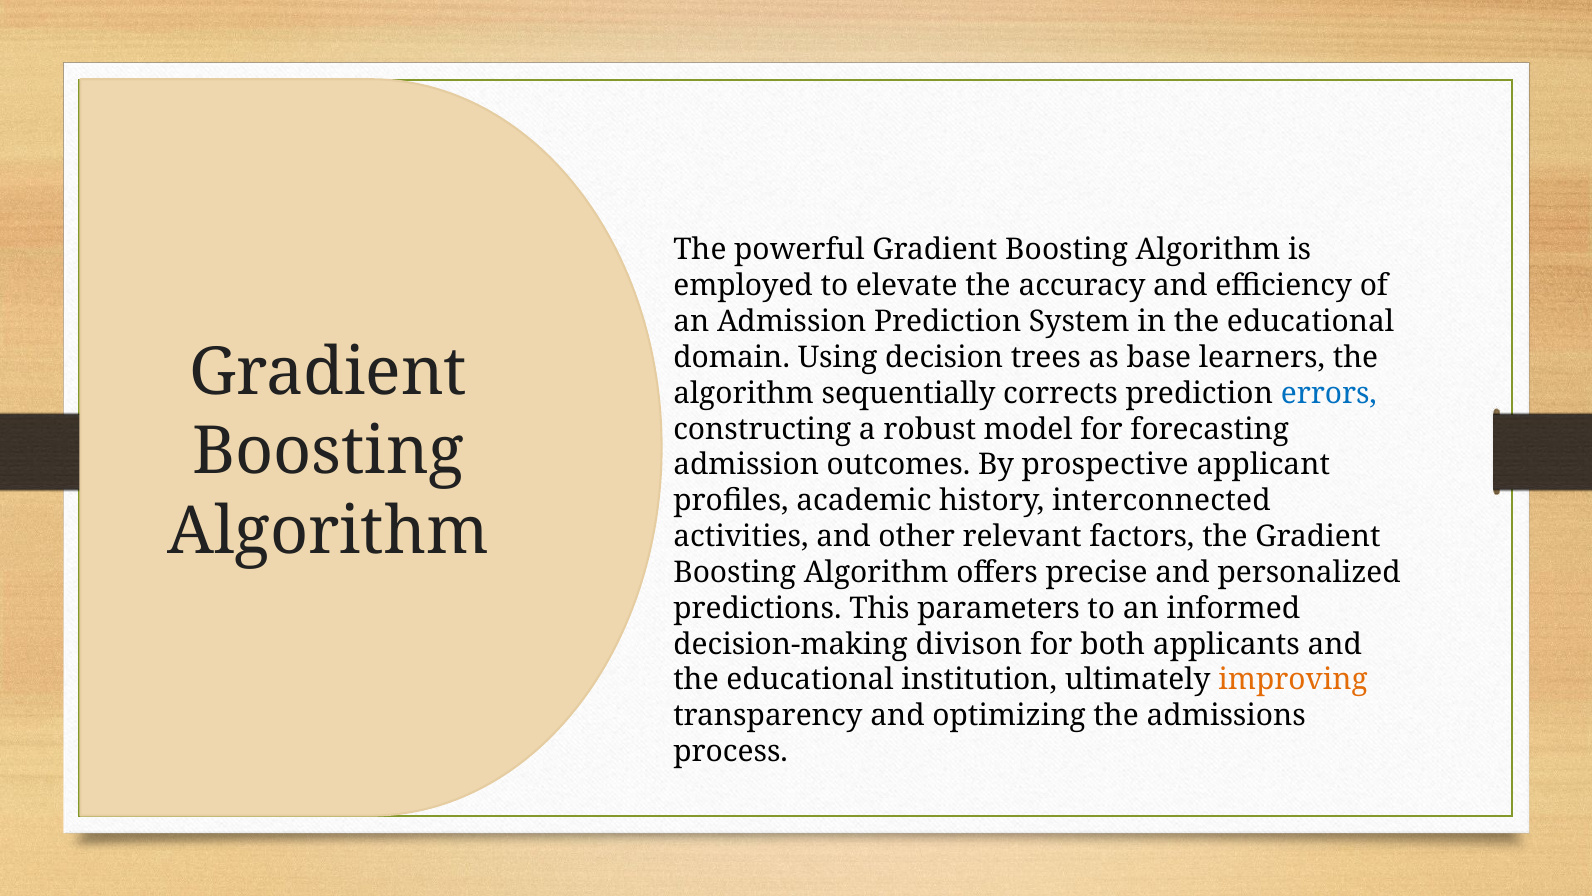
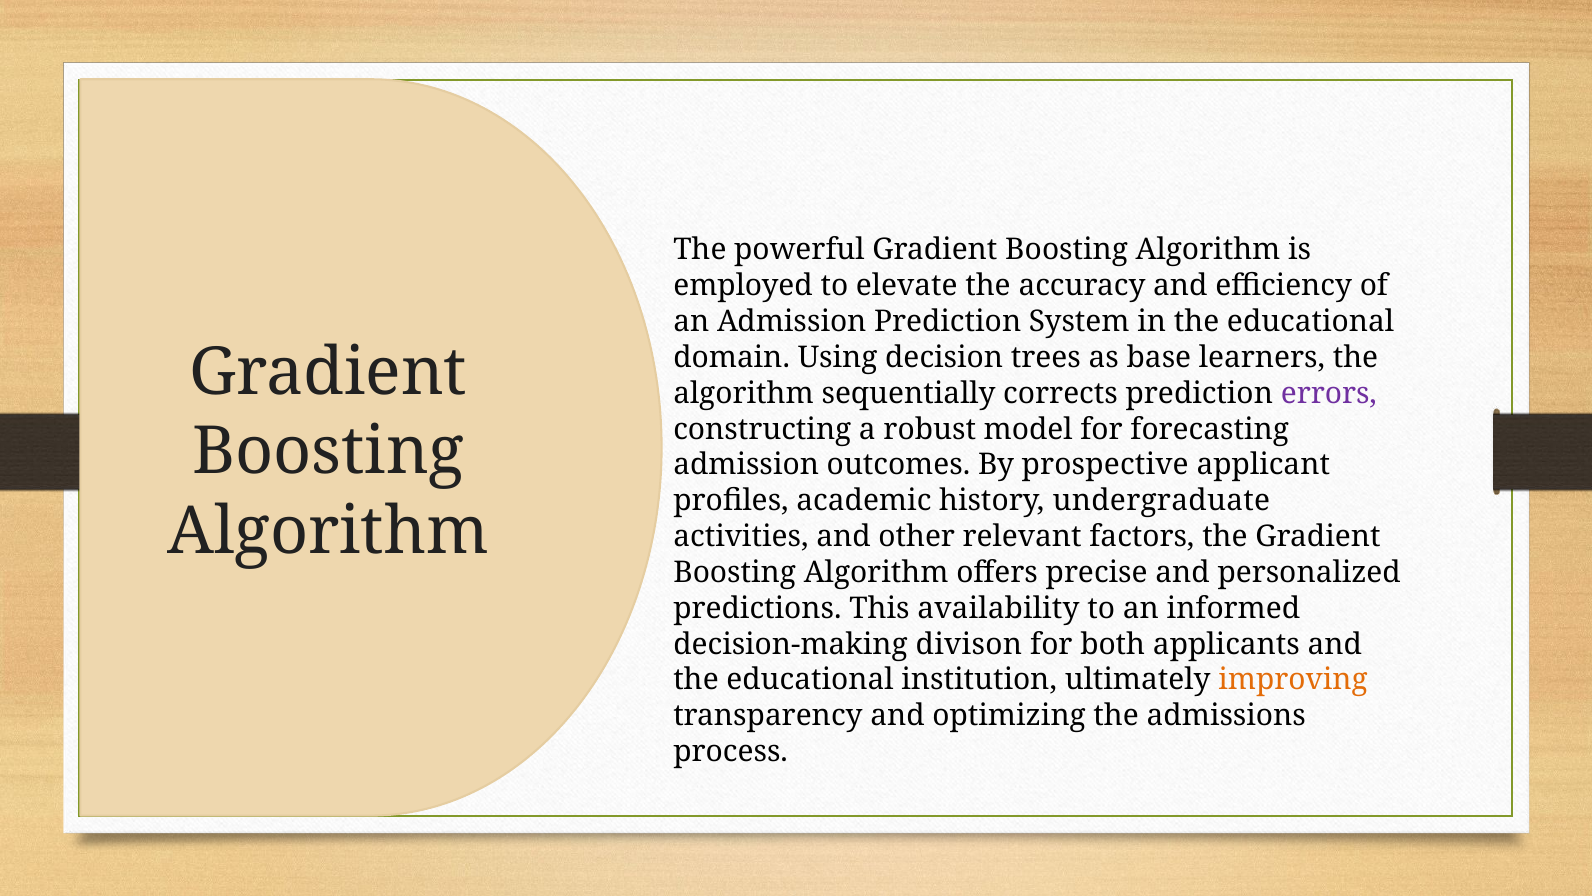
errors colour: blue -> purple
interconnected: interconnected -> undergraduate
parameters: parameters -> availability
